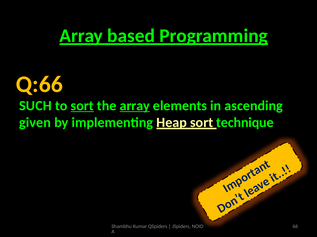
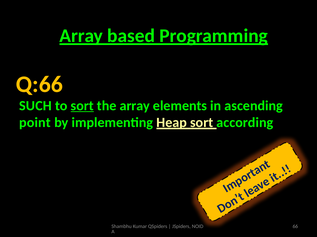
array at (135, 106) underline: present -> none
given: given -> point
technique: technique -> according
